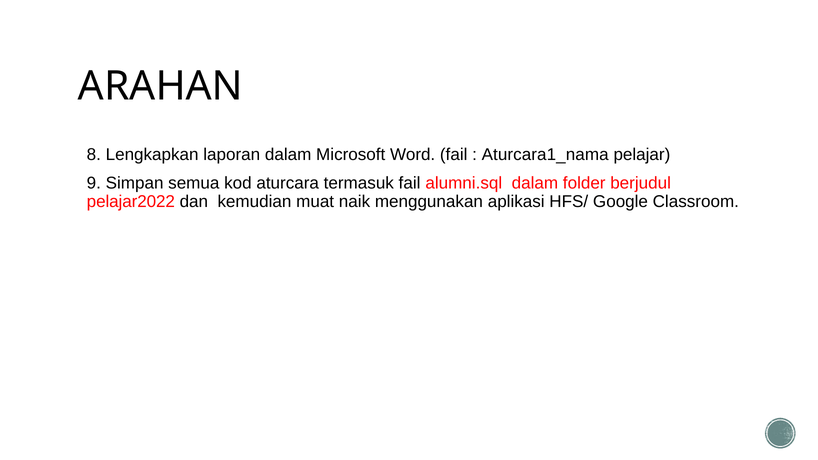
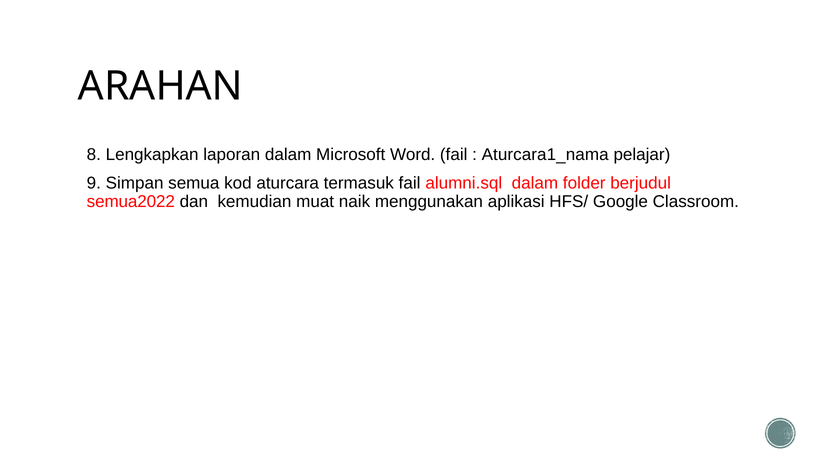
pelajar2022: pelajar2022 -> semua2022
